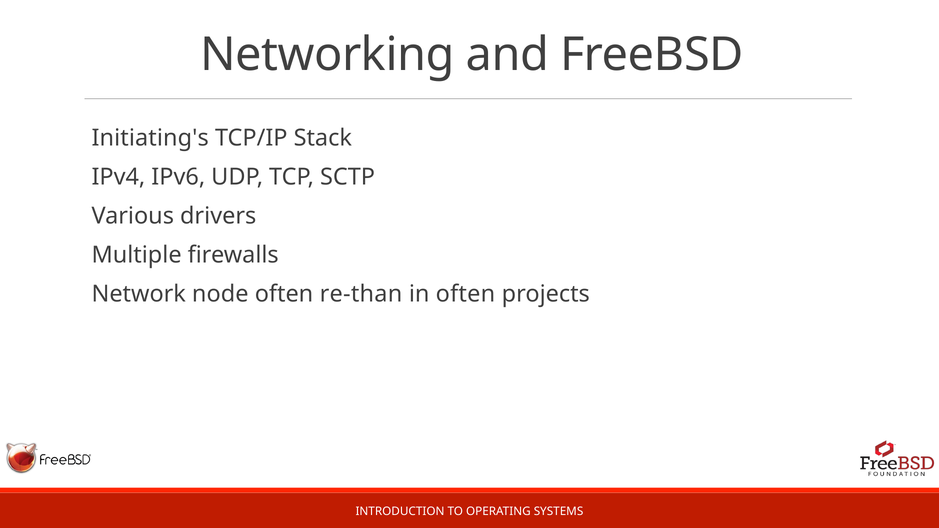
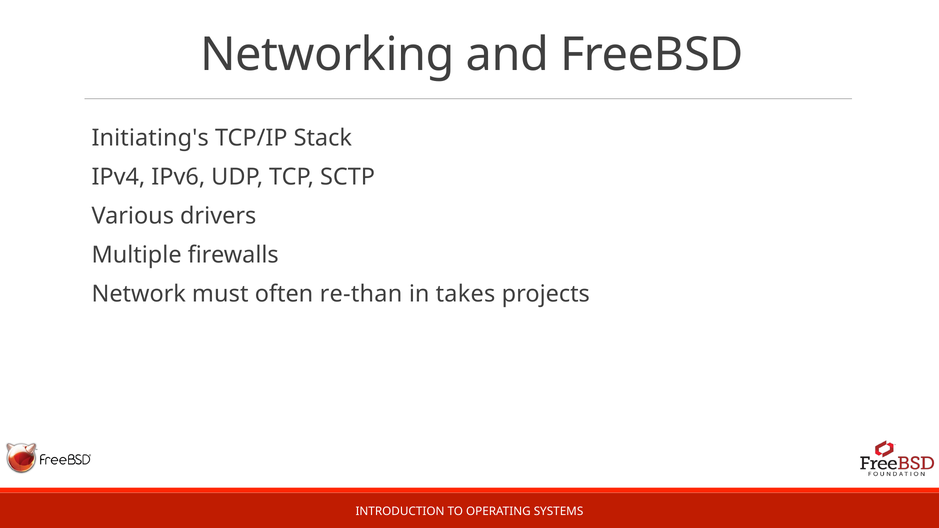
node: node -> must
in often: often -> takes
